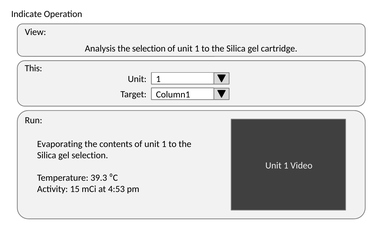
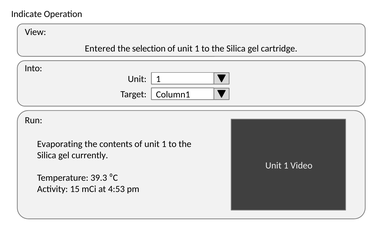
Analysis: Analysis -> Entered
This: This -> Into
gel selection: selection -> currently
